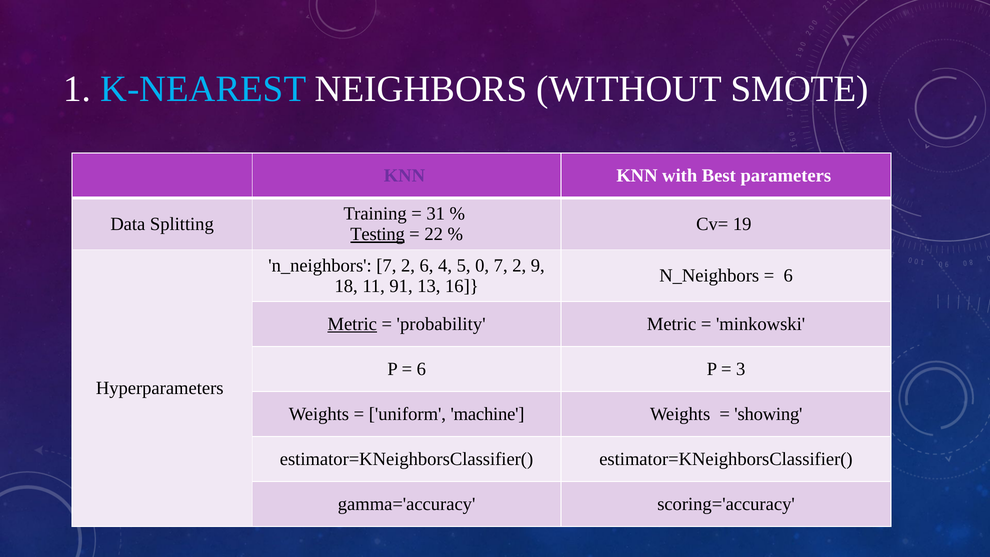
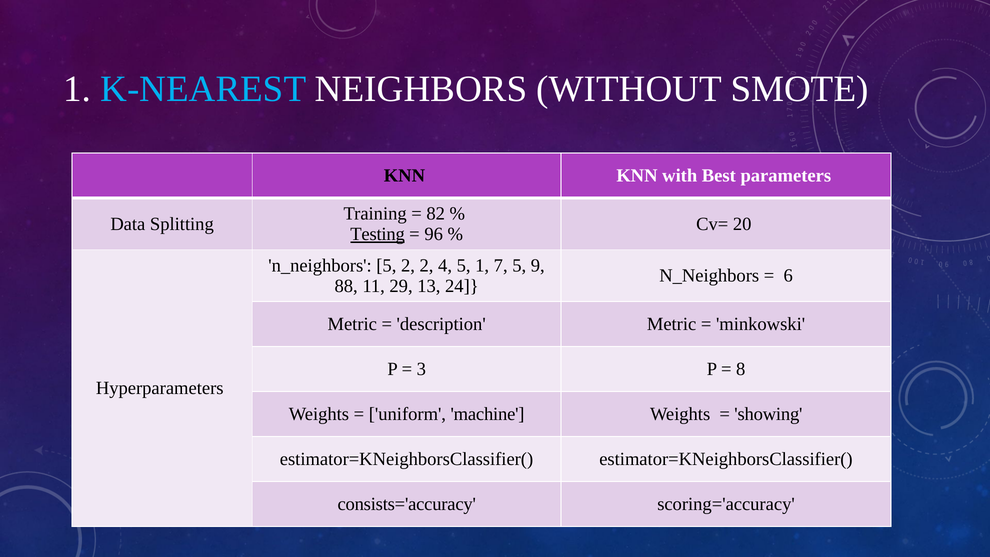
KNN at (404, 176) colour: purple -> black
31: 31 -> 82
19: 19 -> 20
22: 22 -> 96
7 at (386, 265): 7 -> 5
2 6: 6 -> 2
5 0: 0 -> 1
2 at (519, 265): 2 -> 5
18: 18 -> 88
91: 91 -> 29
16: 16 -> 24
Metric at (352, 324) underline: present -> none
probability: probability -> description
6 at (421, 369): 6 -> 3
3: 3 -> 8
gamma='accuracy: gamma='accuracy -> consists='accuracy
